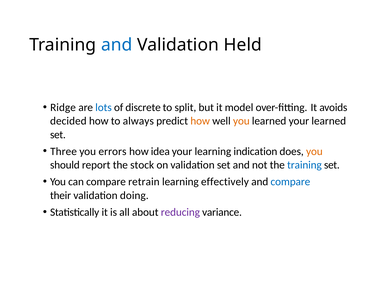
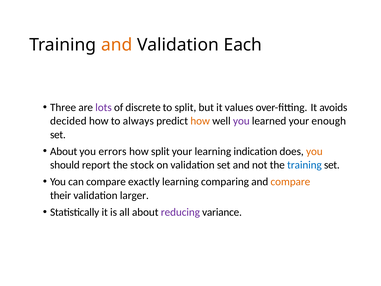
and at (117, 45) colour: blue -> orange
Held: Held -> Each
Ridge: Ridge -> Three
lots colour: blue -> purple
model: model -> values
you at (241, 121) colour: orange -> purple
your learned: learned -> enough
Three at (64, 151): Three -> About
how idea: idea -> split
retrain: retrain -> exactly
effectively: effectively -> comparing
compare at (290, 182) colour: blue -> orange
doing: doing -> larger
